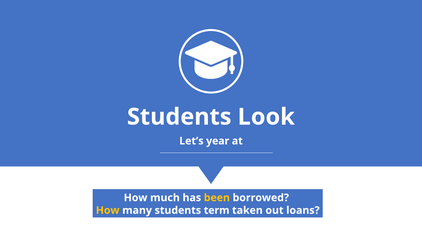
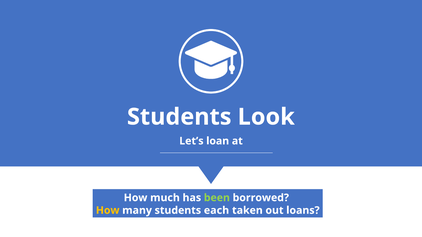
year: year -> loan
been colour: yellow -> light green
term: term -> each
